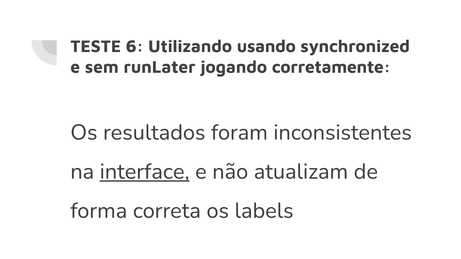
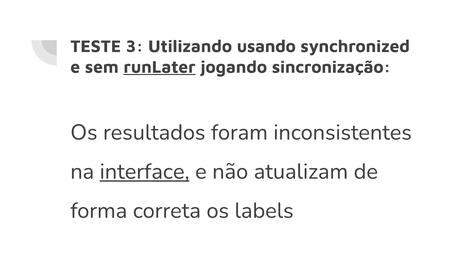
6: 6 -> 3
runLater underline: none -> present
corretamente: corretamente -> sincronização
